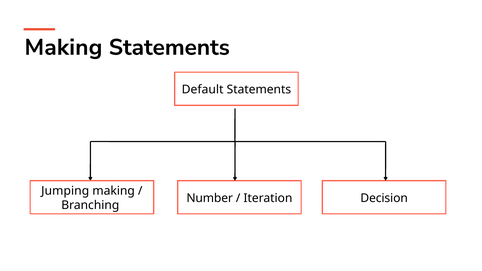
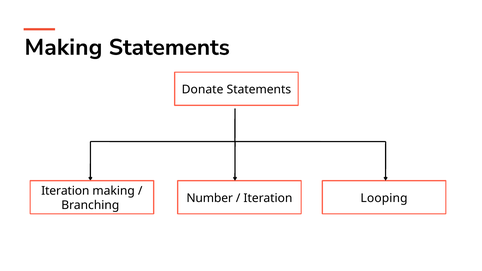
Default: Default -> Donate
Jumping at (65, 191): Jumping -> Iteration
Decision: Decision -> Looping
